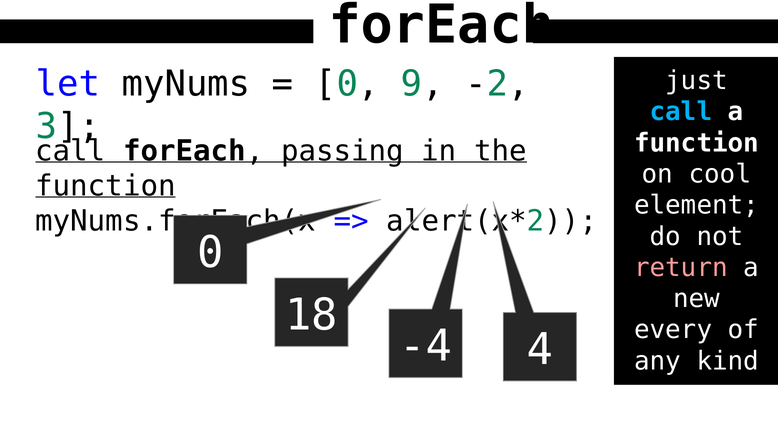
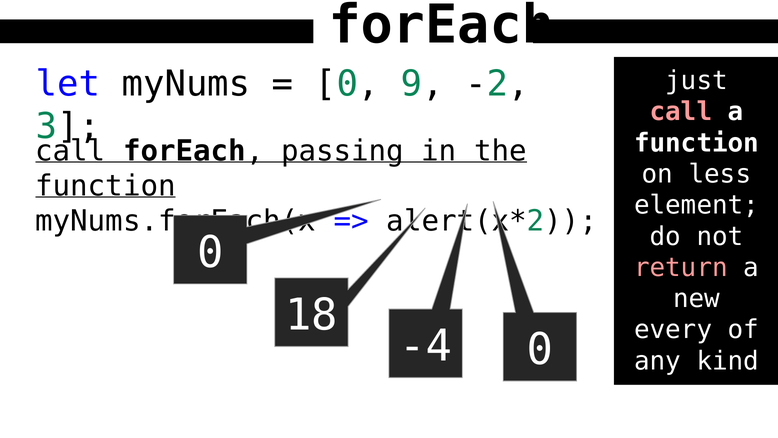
call at (681, 112) colour: light blue -> pink
cool: cool -> less
-4 4: 4 -> 0
